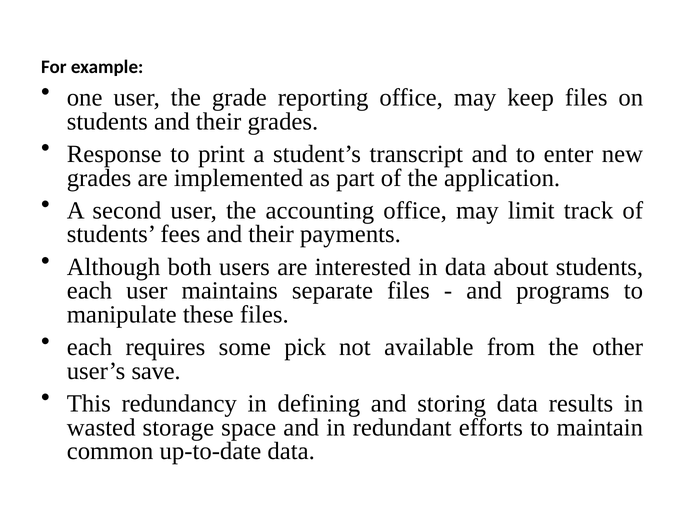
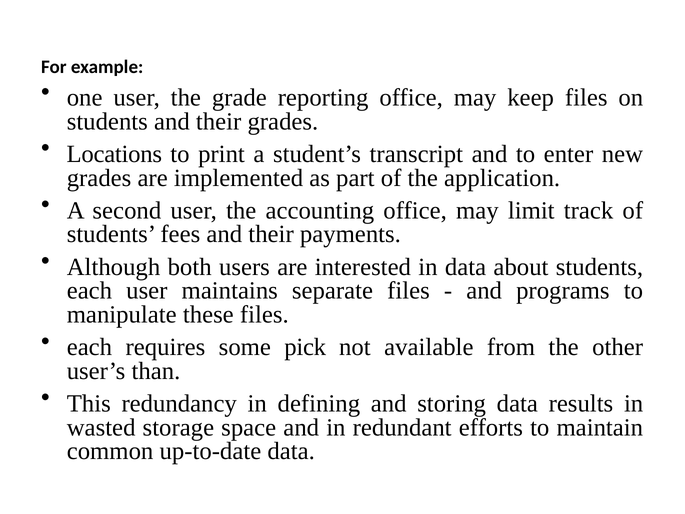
Response: Response -> Locations
save: save -> than
